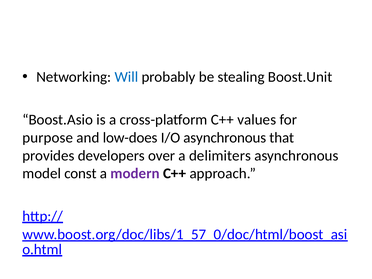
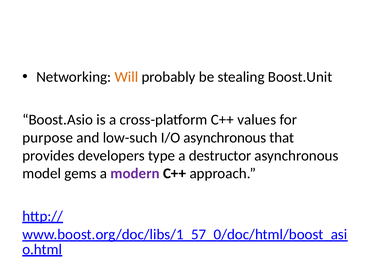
Will colour: blue -> orange
low-does: low-does -> low-such
over: over -> type
delimiters: delimiters -> destructor
const: const -> gems
